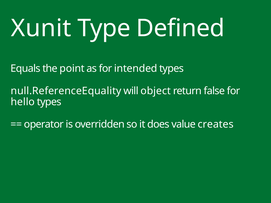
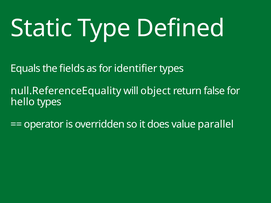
Xunit: Xunit -> Static
point: point -> fields
intended: intended -> identifier
creates: creates -> parallel
